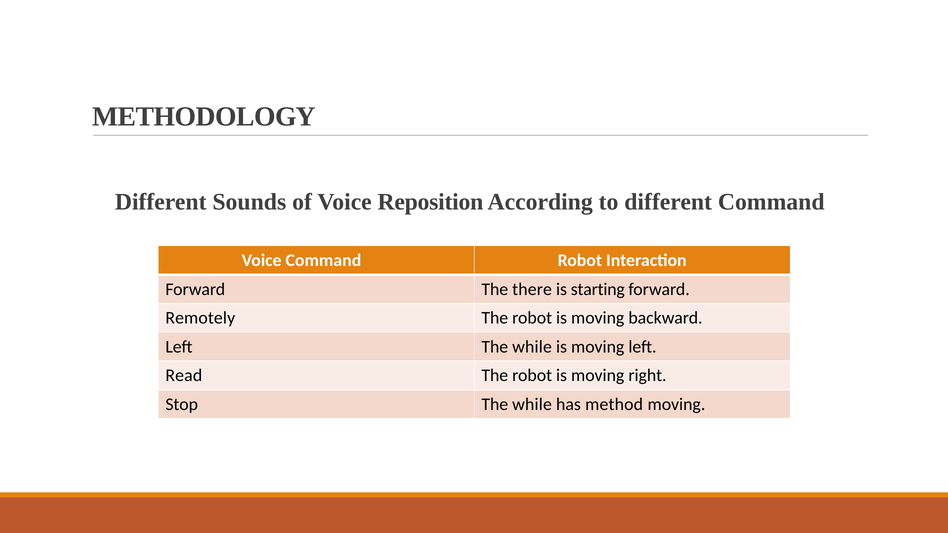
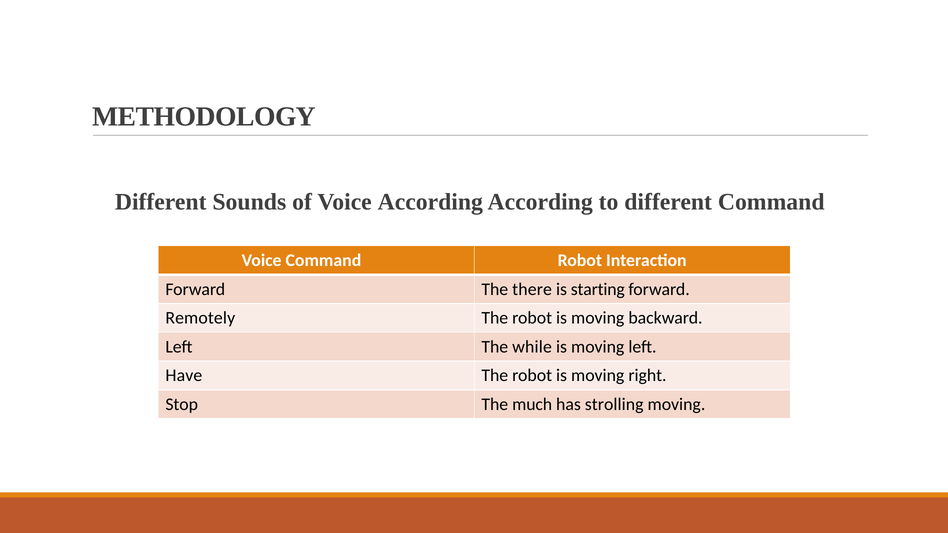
Voice Reposition: Reposition -> According
Read: Read -> Have
Stop The while: while -> much
method: method -> strolling
